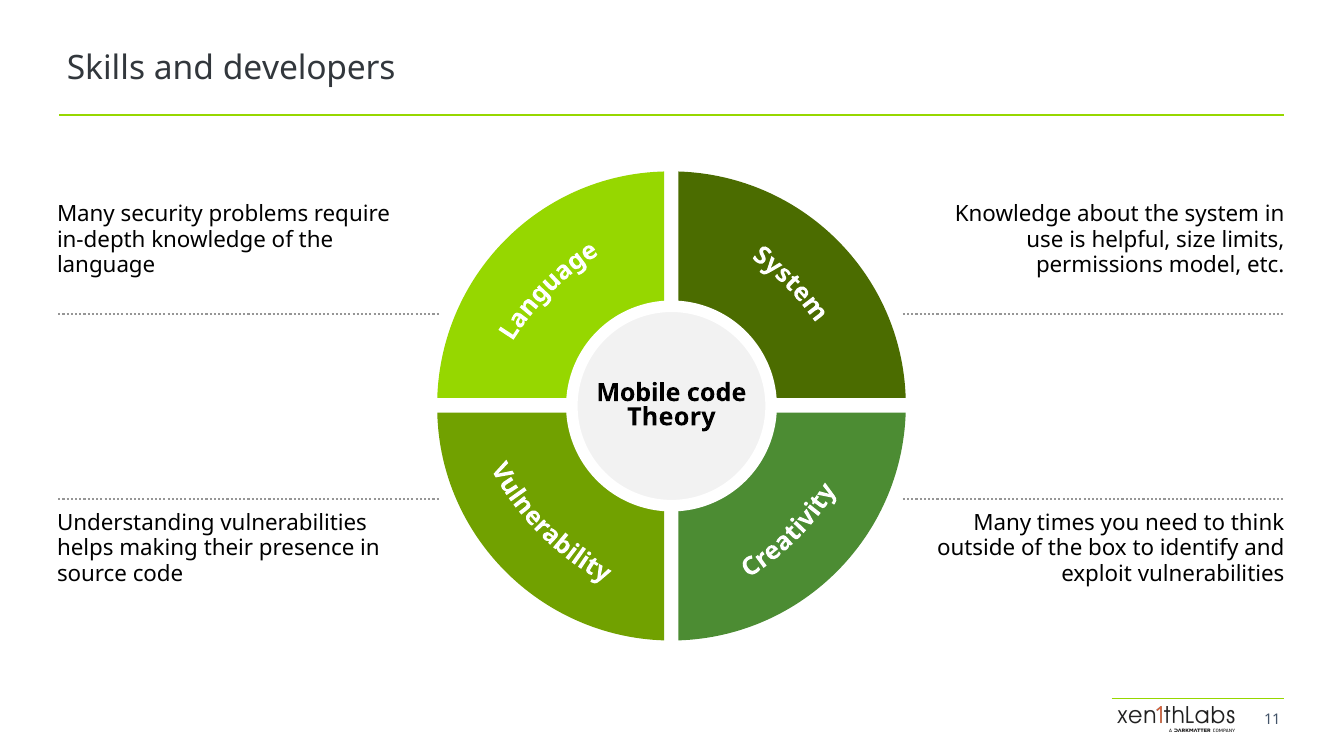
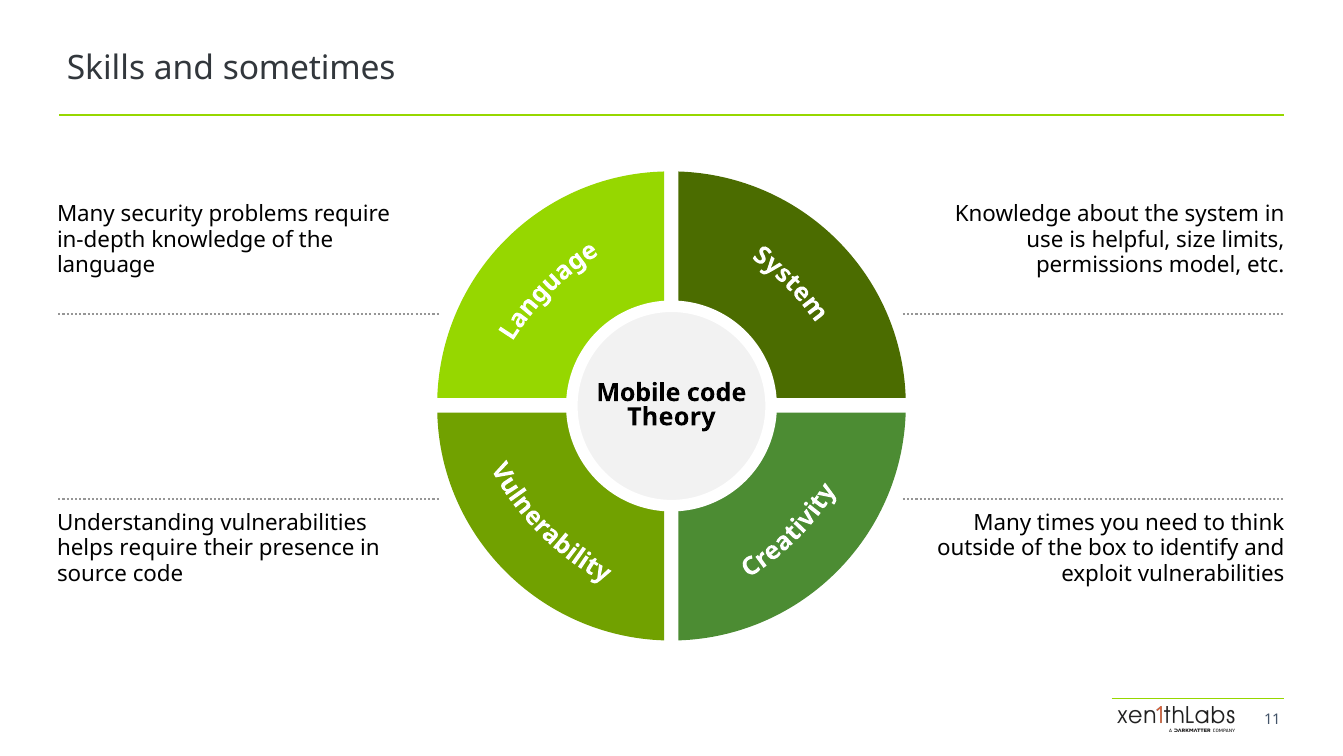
developers: developers -> sometimes
helps making: making -> require
